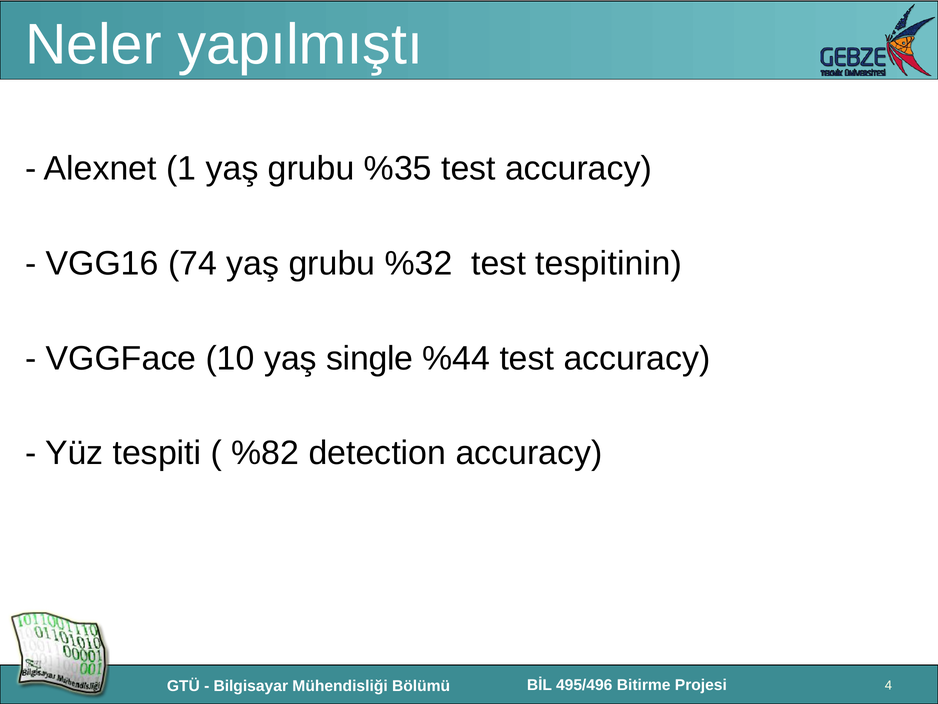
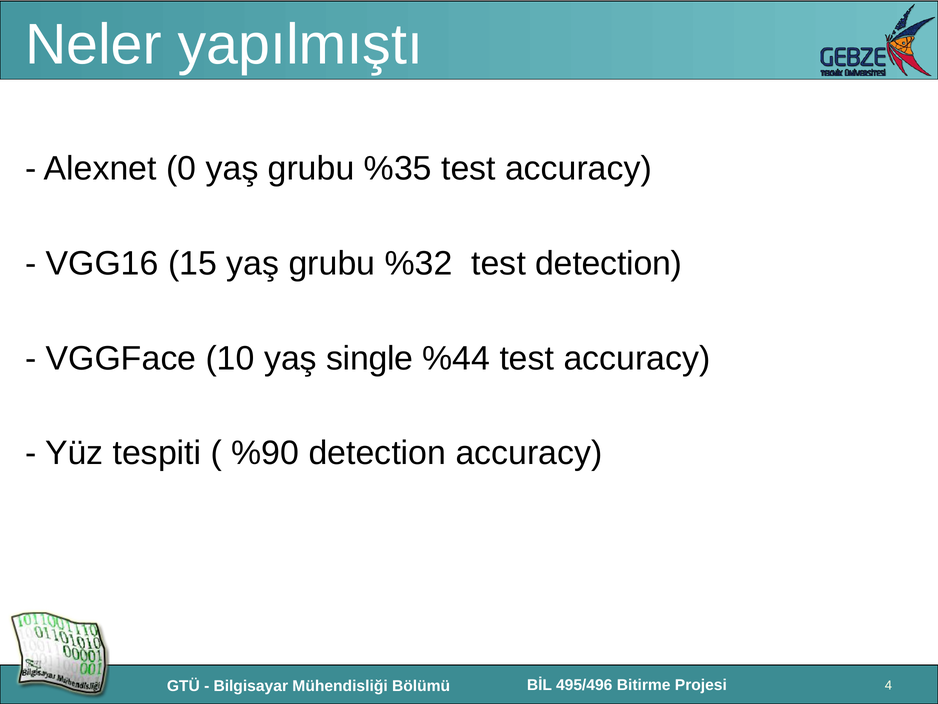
1: 1 -> 0
74: 74 -> 15
test tespitinin: tespitinin -> detection
%82: %82 -> %90
